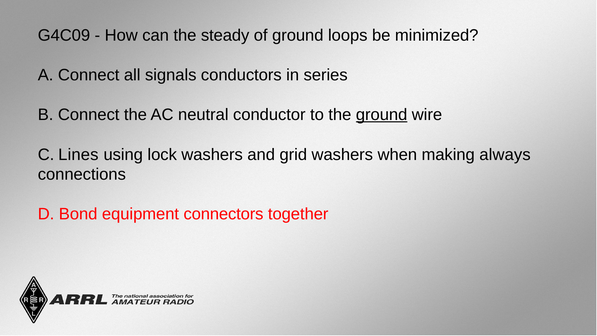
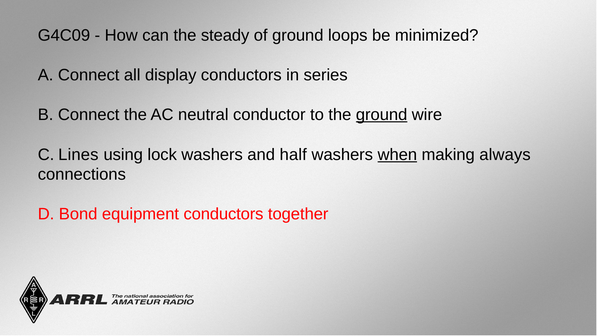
signals: signals -> display
grid: grid -> half
when underline: none -> present
equipment connectors: connectors -> conductors
